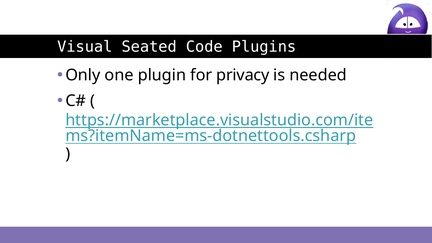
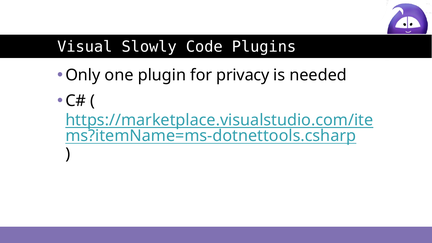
Seated: Seated -> Slowly
